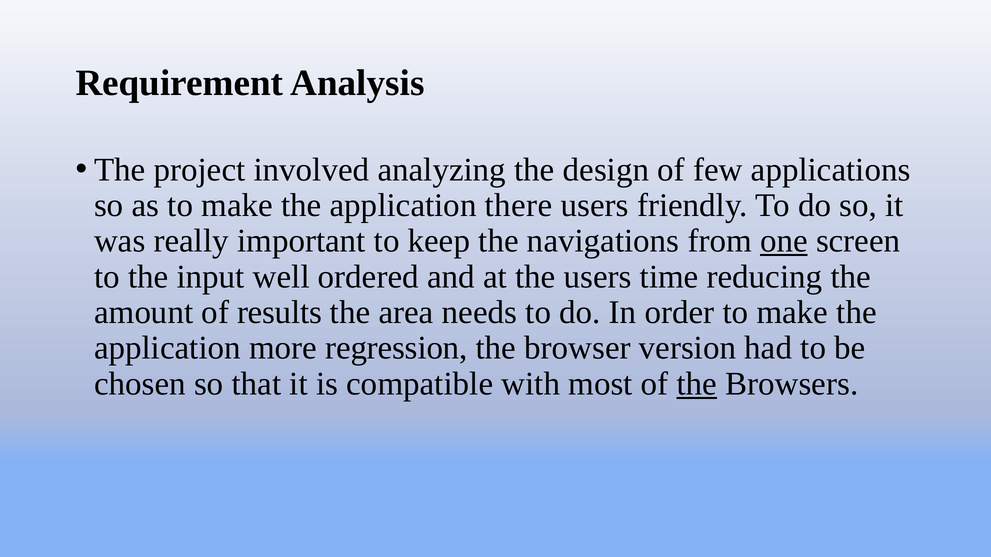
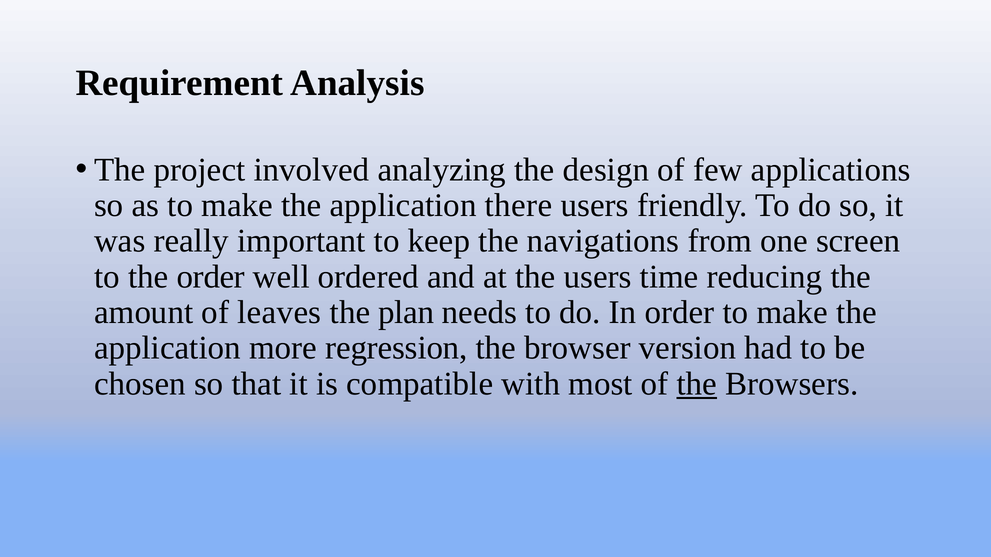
one underline: present -> none
the input: input -> order
results: results -> leaves
area: area -> plan
